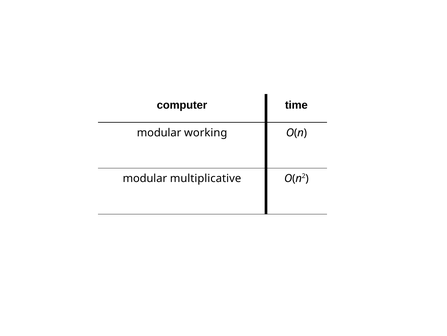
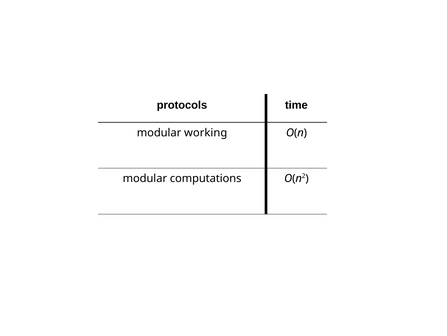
computer: computer -> protocols
multiplicative: multiplicative -> computations
